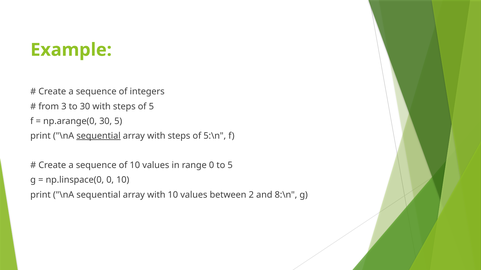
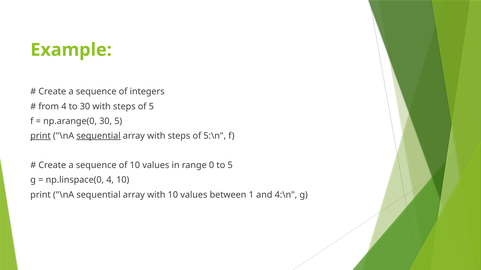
from 3: 3 -> 4
print at (41, 136) underline: none -> present
np.linspace(0 0: 0 -> 4
2: 2 -> 1
8:\n: 8:\n -> 4:\n
